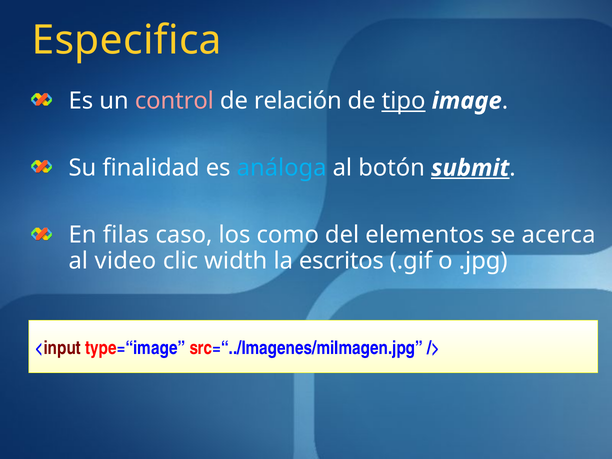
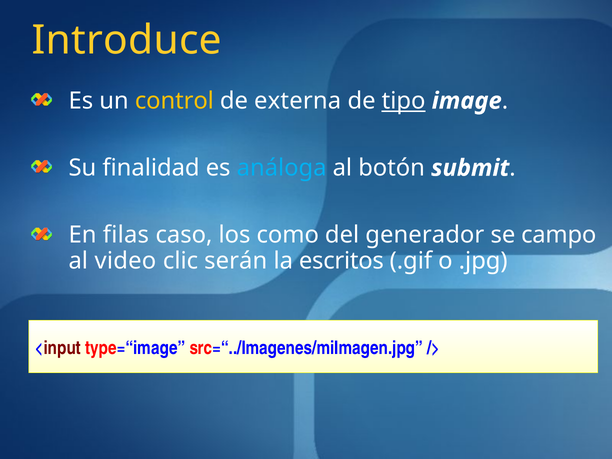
Especifica: Especifica -> Introduce
control colour: pink -> yellow
relación: relación -> externa
submit underline: present -> none
elementos: elementos -> generador
acerca: acerca -> campo
width: width -> serán
